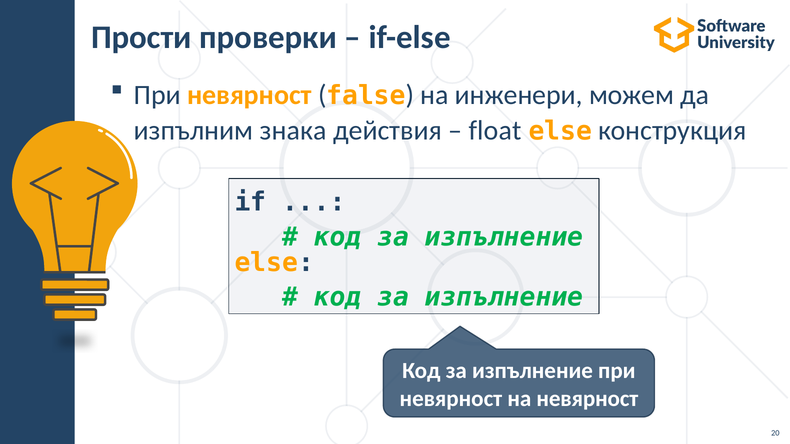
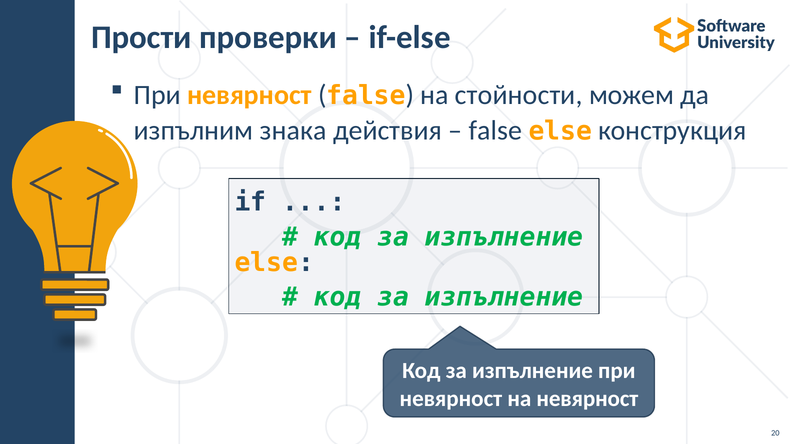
инженери: инженери -> стойности
float at (495, 131): float -> false
